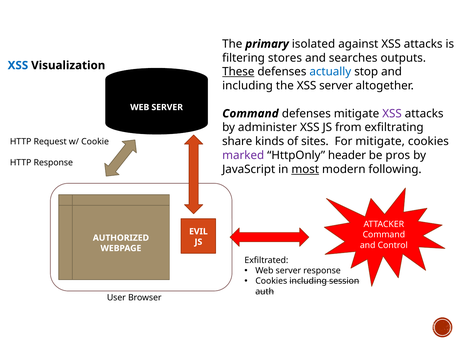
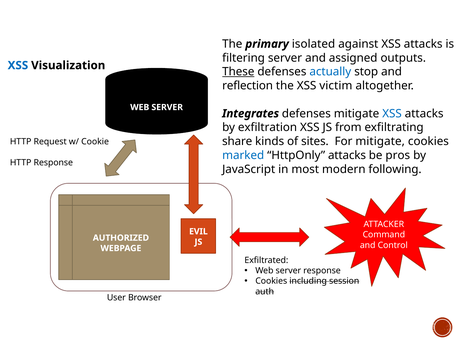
filtering stores: stores -> server
searches: searches -> assigned
including at (248, 86): including -> reflection
XSS server: server -> victim
Command at (250, 114): Command -> Integrates
XSS at (392, 114) colour: purple -> blue
administer: administer -> exfiltration
marked colour: purple -> blue
HttpOnly header: header -> attacks
most underline: present -> none
